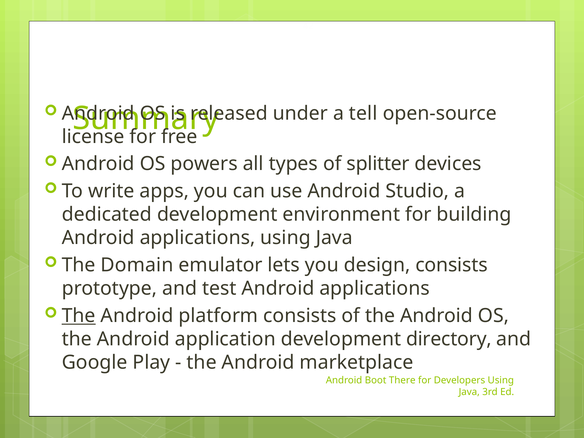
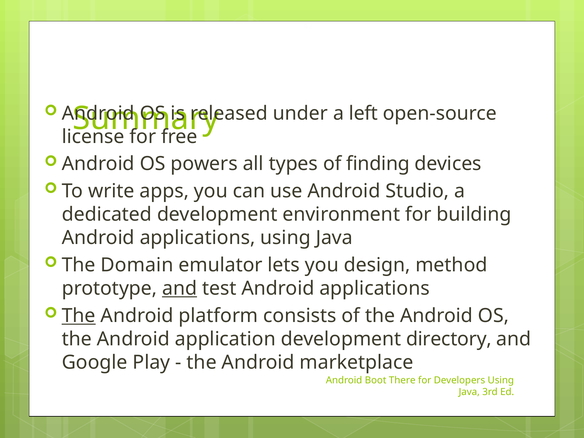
tell: tell -> left
splitter: splitter -> finding
design consists: consists -> method
and at (180, 288) underline: none -> present
